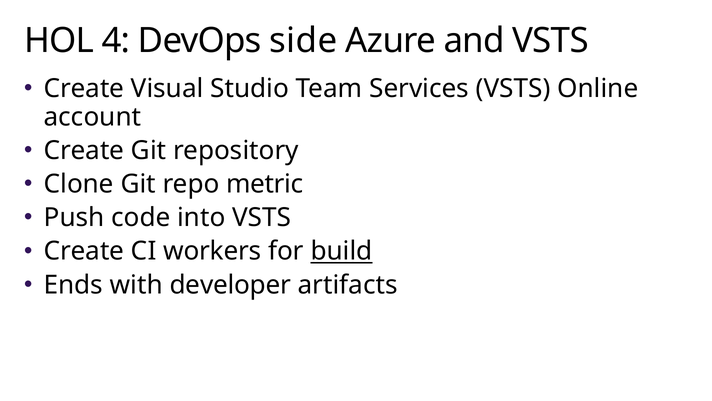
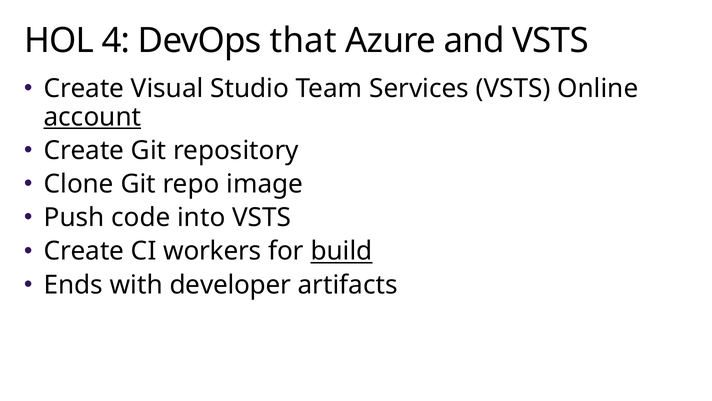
side: side -> that
account underline: none -> present
metric: metric -> image
